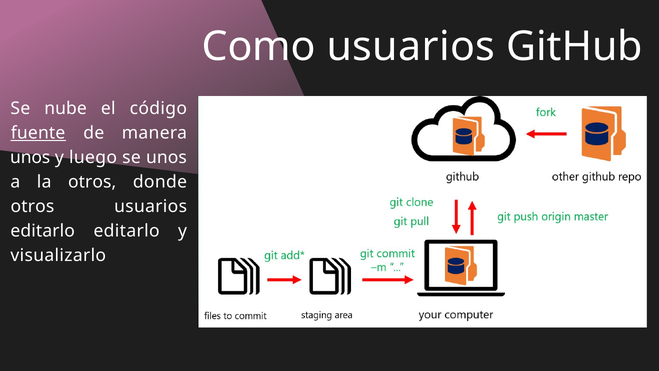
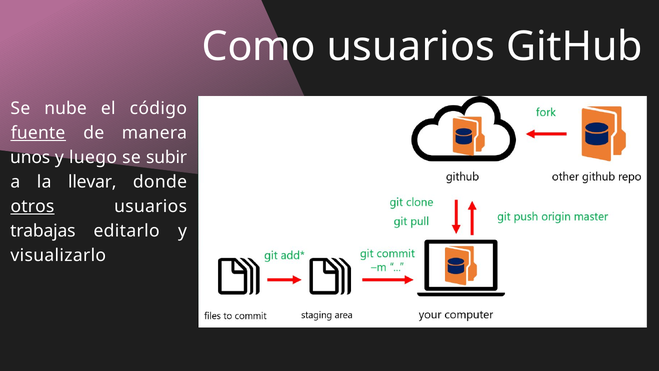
se unos: unos -> subir
la otros: otros -> llevar
otros at (32, 206) underline: none -> present
editarlo at (43, 231): editarlo -> trabajas
